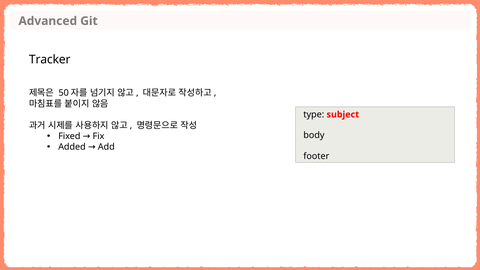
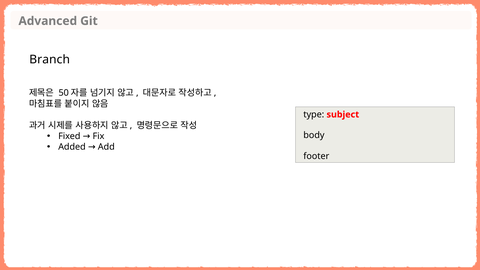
Tracker: Tracker -> Branch
